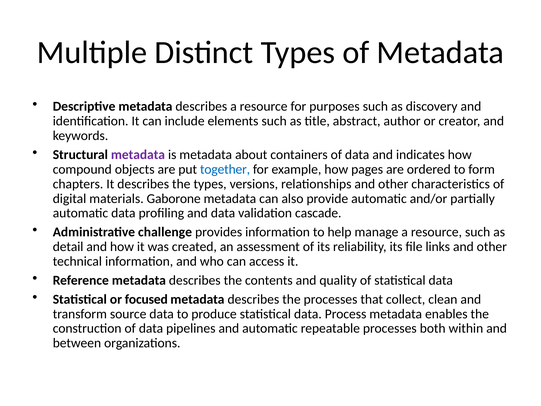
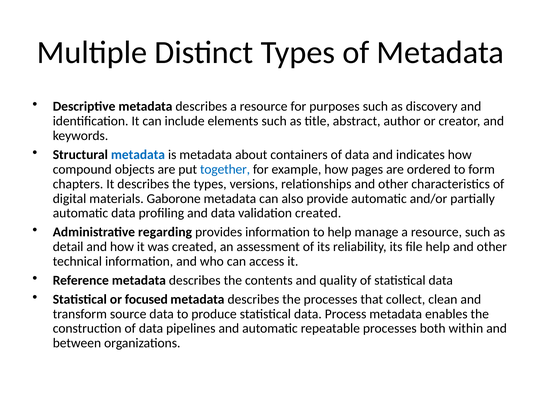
metadata at (138, 155) colour: purple -> blue
validation cascade: cascade -> created
challenge: challenge -> regarding
file links: links -> help
